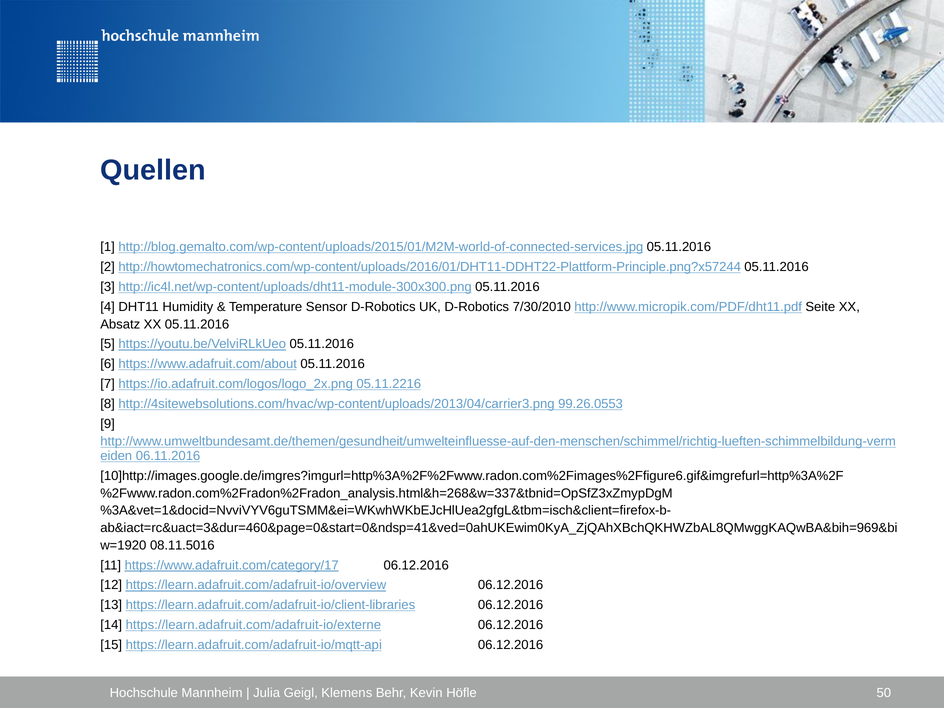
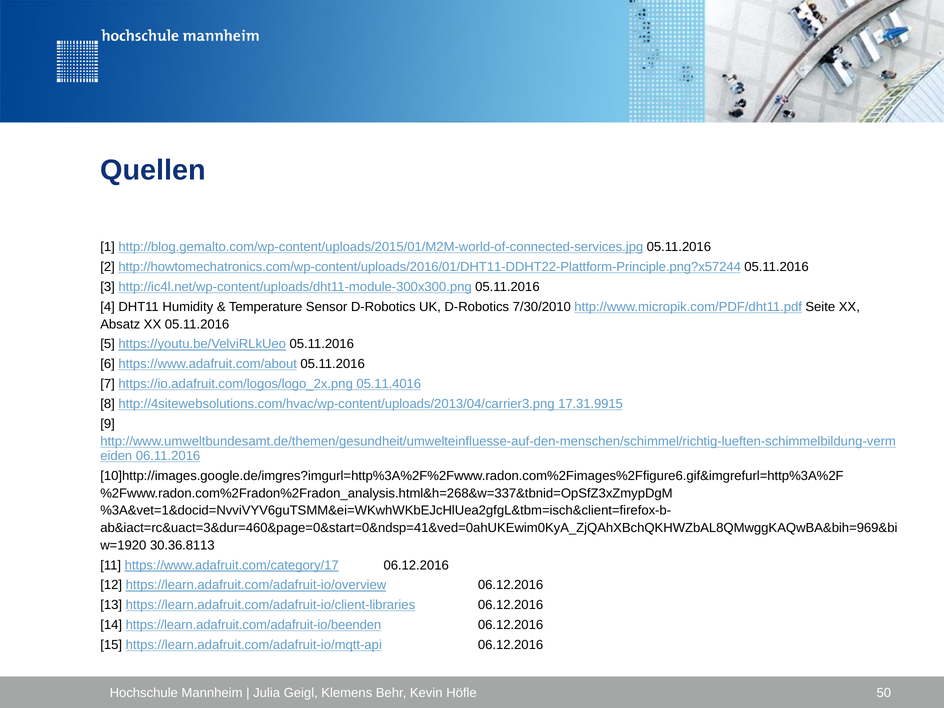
05.11.2216: 05.11.2216 -> 05.11.4016
99.26.0553: 99.26.0553 -> 17.31.9915
08.11.5016: 08.11.5016 -> 30.36.8113
https://learn.adafruit.com/adafruit-io/externe: https://learn.adafruit.com/adafruit-io/externe -> https://learn.adafruit.com/adafruit-io/beenden
